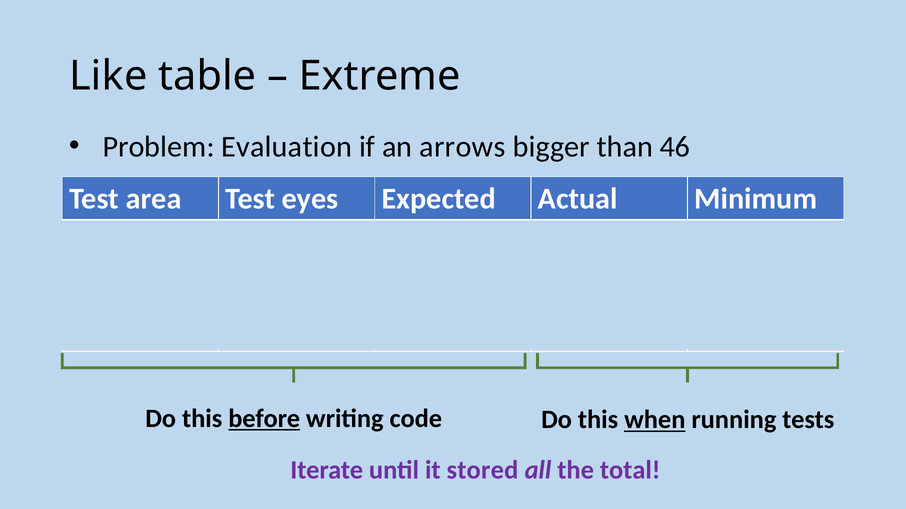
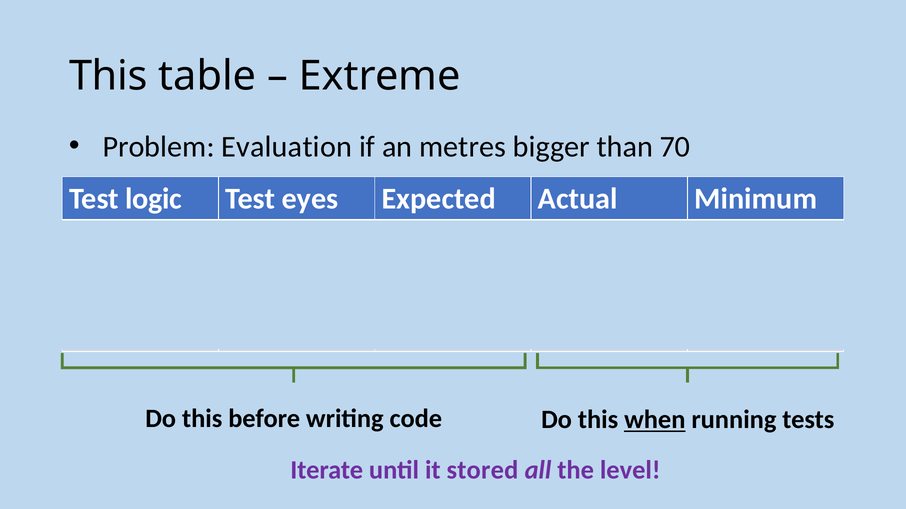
Like at (108, 76): Like -> This
arrows: arrows -> metres
46: 46 -> 70
area: area -> logic
before underline: present -> none
total: total -> level
